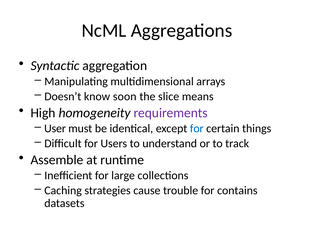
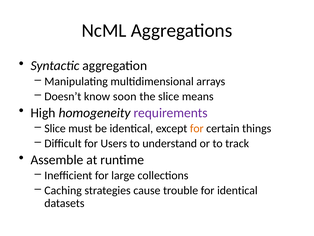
User at (55, 128): User -> Slice
for at (197, 128) colour: blue -> orange
for contains: contains -> identical
